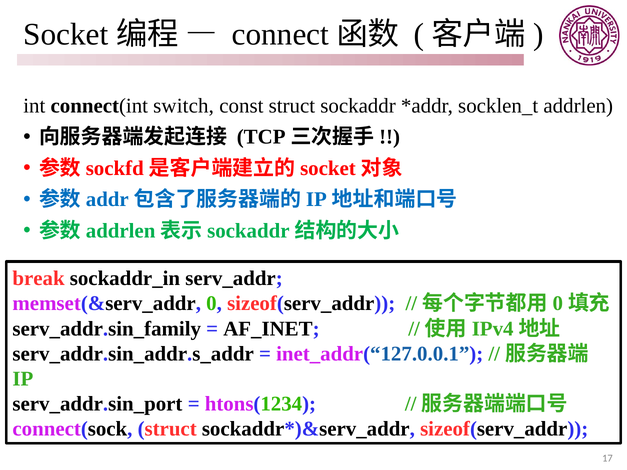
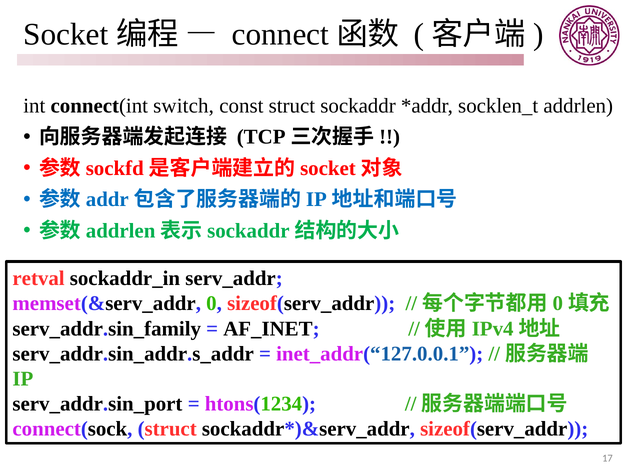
break: break -> retval
